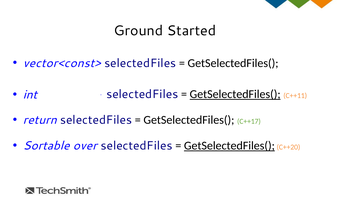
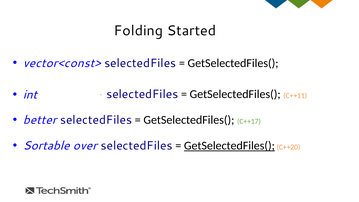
Ground: Ground -> Folding
GetSelectedFiles( at (235, 94) underline: present -> none
return: return -> better
